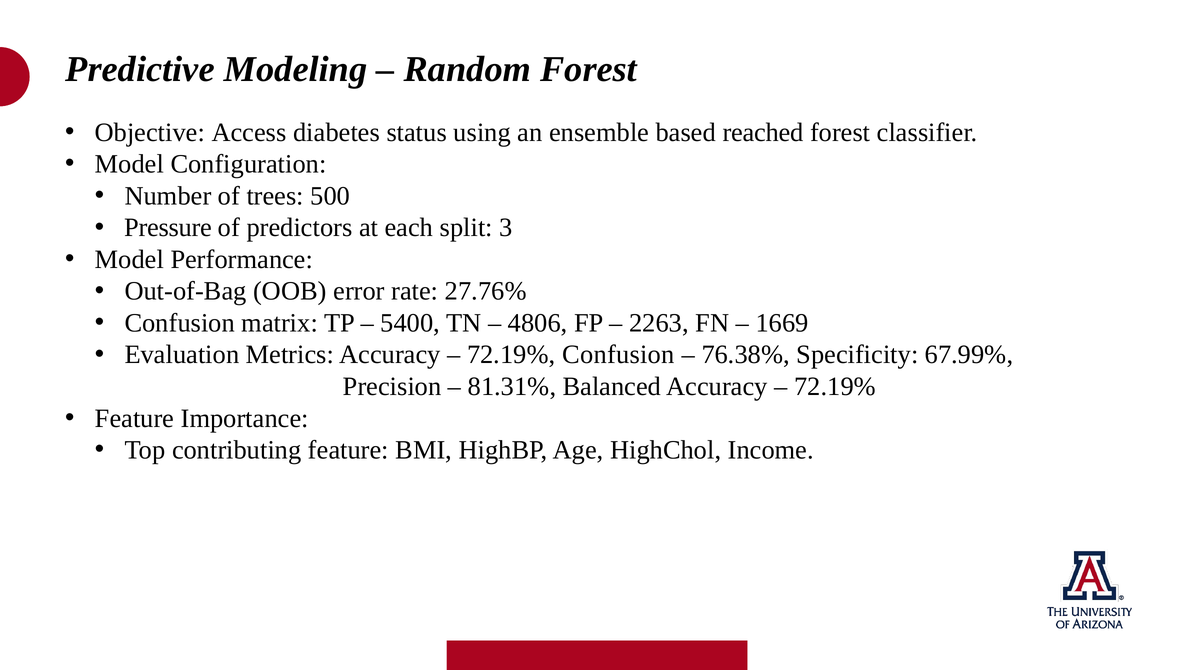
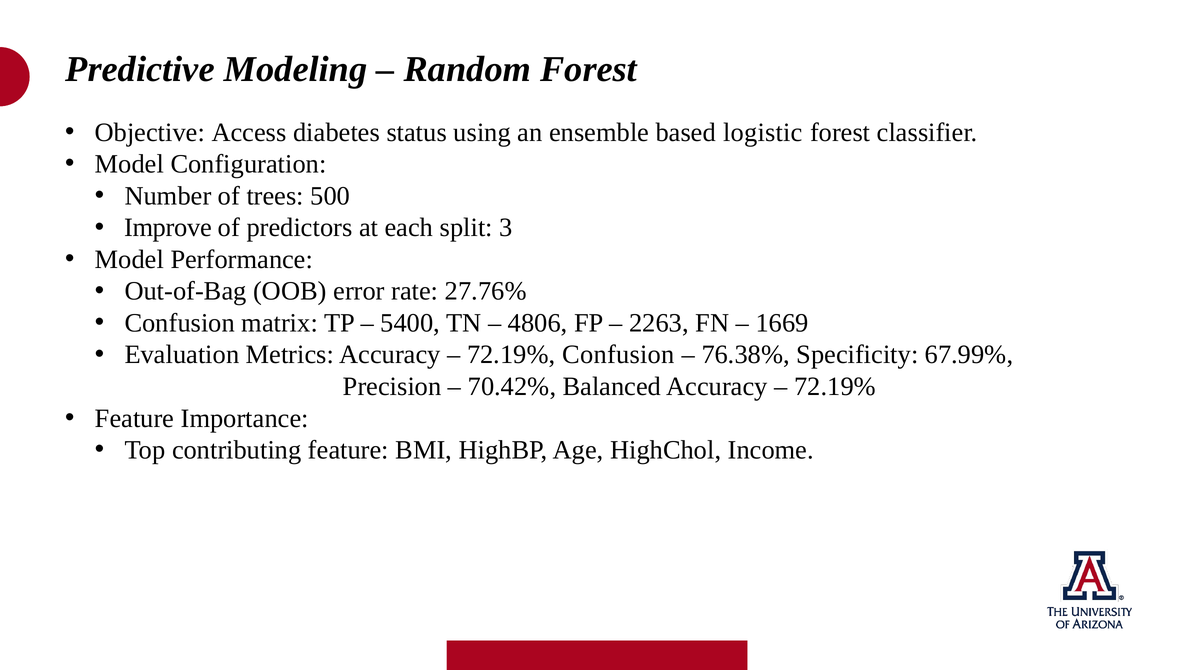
reached: reached -> logistic
Pressure: Pressure -> Improve
81.31%: 81.31% -> 70.42%
